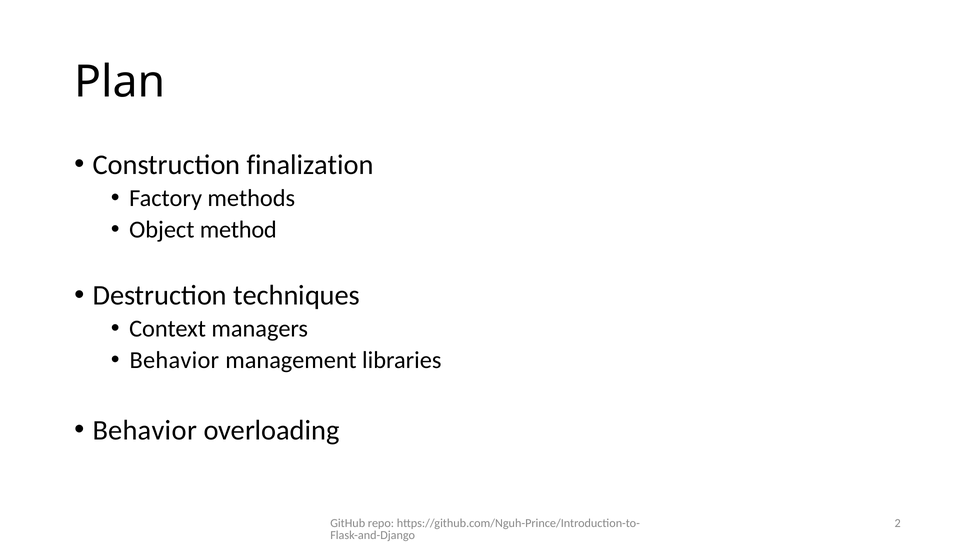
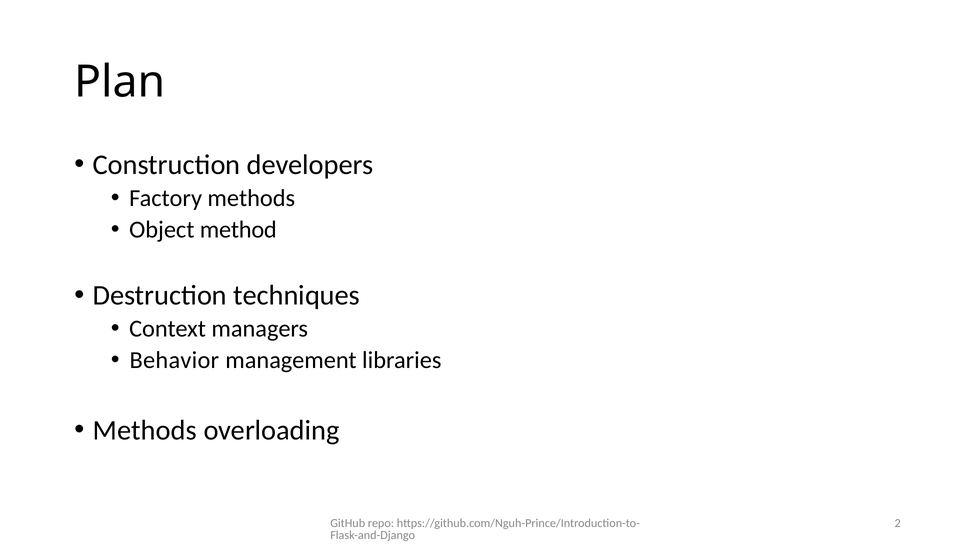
finalization: finalization -> developers
Behavior at (145, 431): Behavior -> Methods
